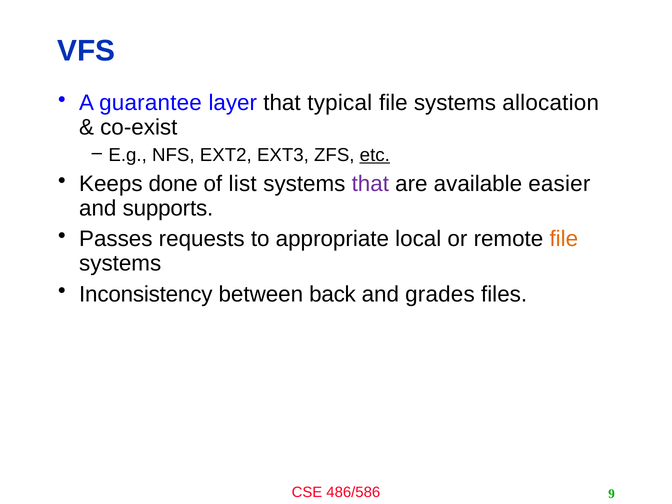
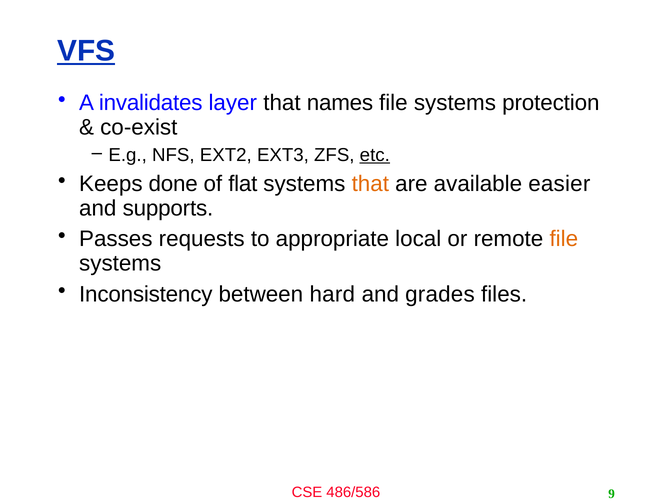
VFS underline: none -> present
guarantee: guarantee -> invalidates
typical: typical -> names
allocation: allocation -> protection
list: list -> flat
that at (370, 184) colour: purple -> orange
back: back -> hard
